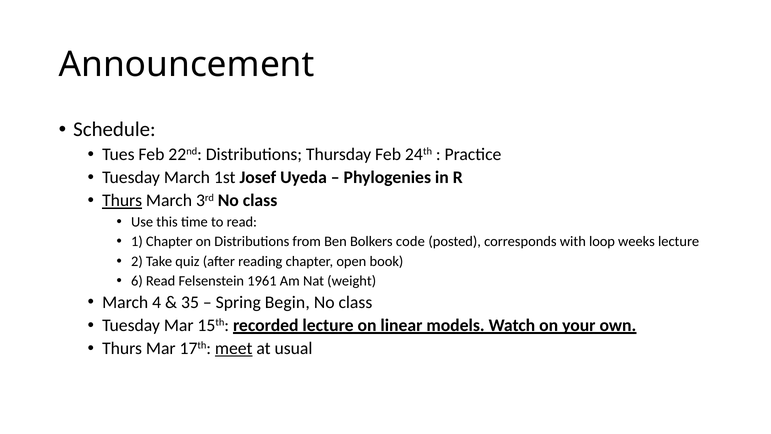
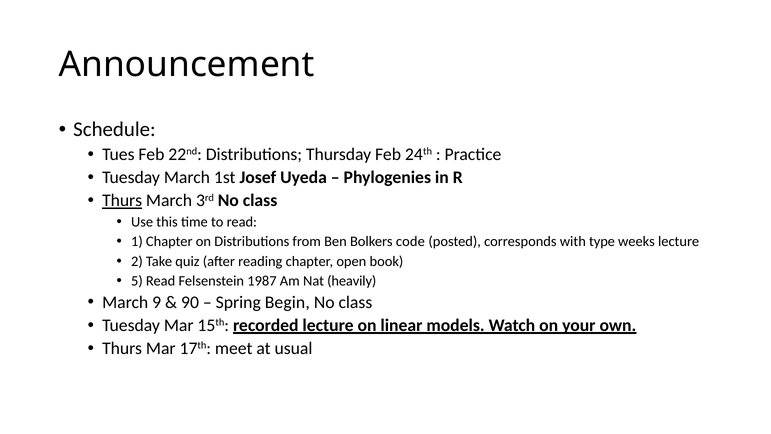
loop: loop -> type
6: 6 -> 5
1961: 1961 -> 1987
weight: weight -> heavily
4: 4 -> 9
35: 35 -> 90
meet underline: present -> none
